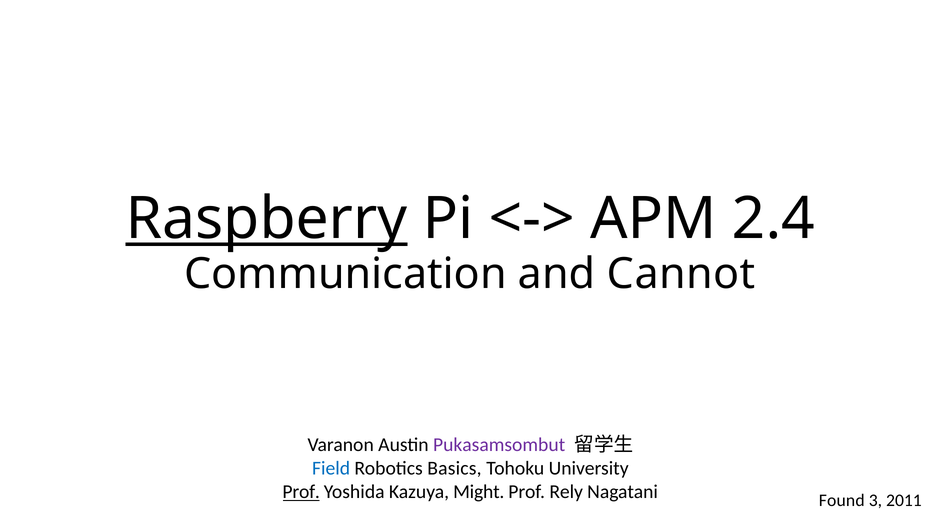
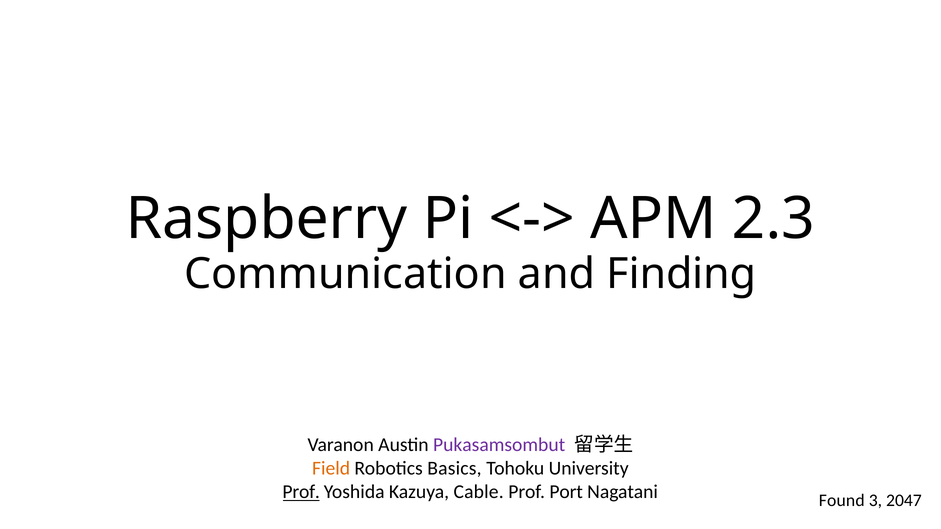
Raspberry underline: present -> none
2.4: 2.4 -> 2.3
Cannot: Cannot -> Finding
Field colour: blue -> orange
Might: Might -> Cable
Rely: Rely -> Port
2011: 2011 -> 2047
